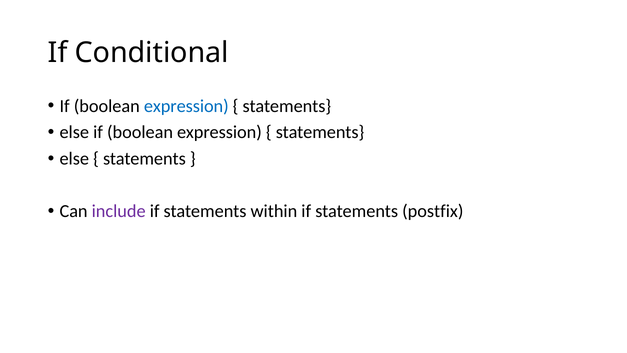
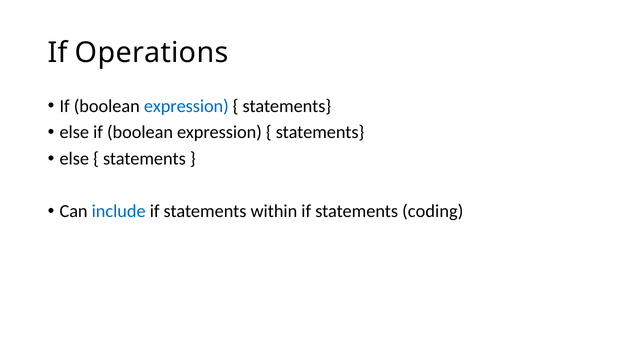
Conditional: Conditional -> Operations
include colour: purple -> blue
postfix: postfix -> coding
